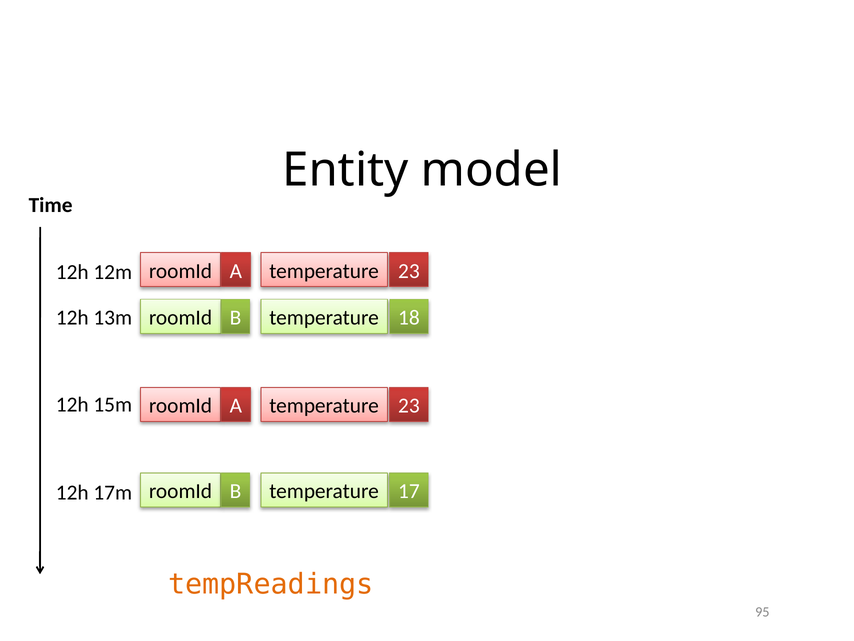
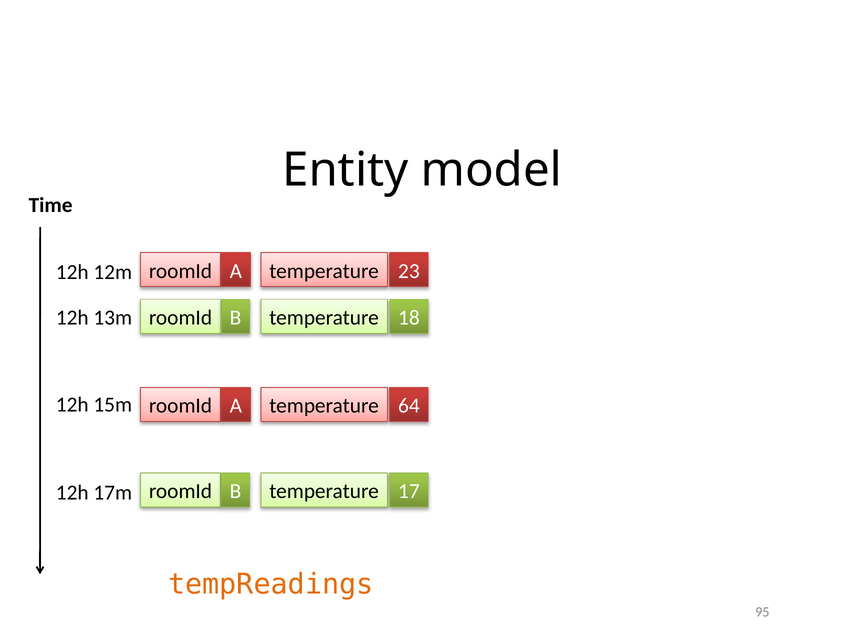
23 at (409, 406): 23 -> 64
